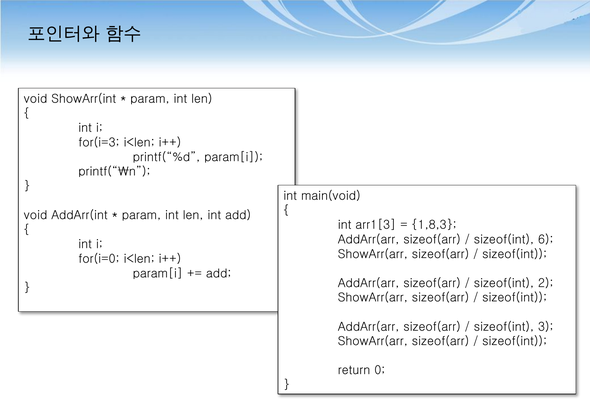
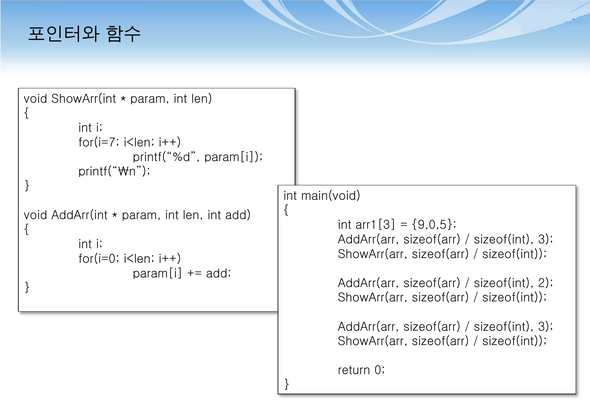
for(i=3: for(i=3 -> for(i=7
1,8,3: 1,8,3 -> 9,0,5
6 at (546, 239): 6 -> 3
